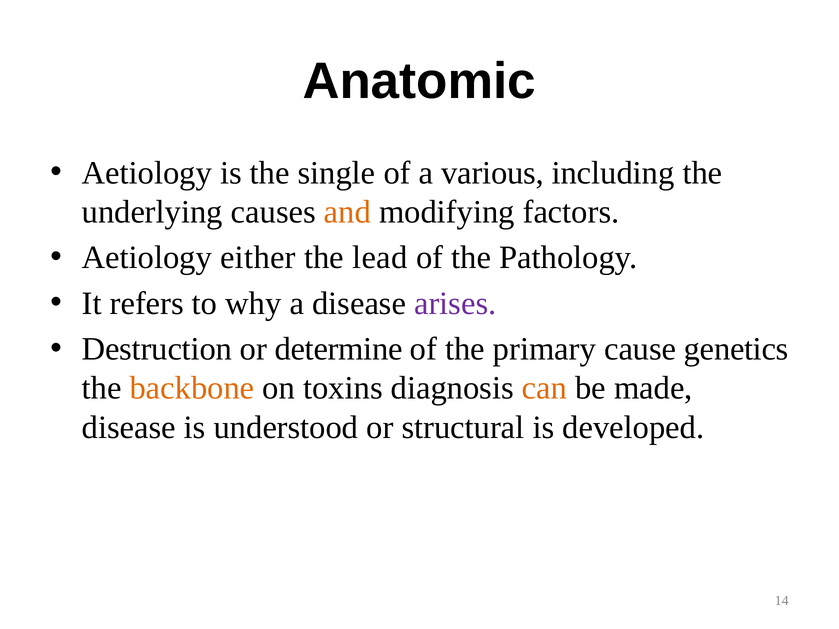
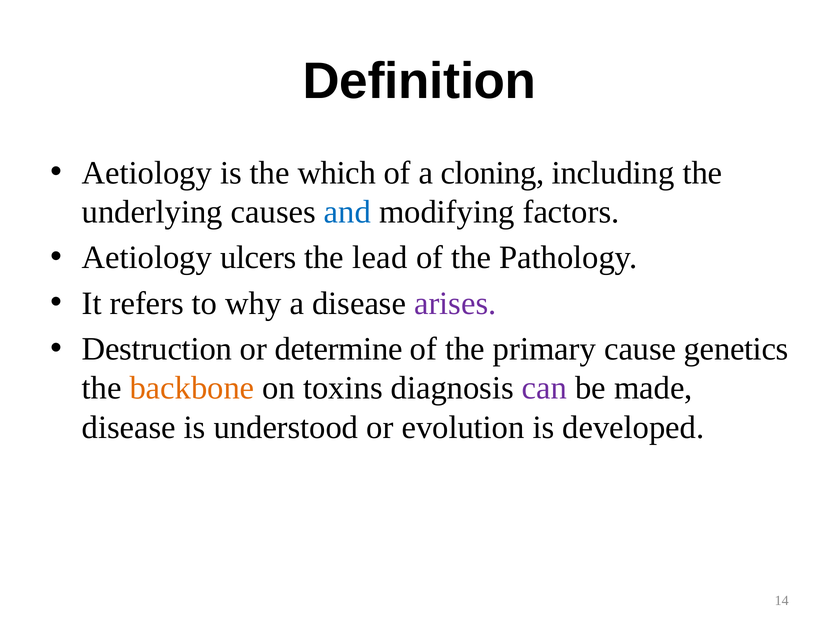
Anatomic: Anatomic -> Definition
single: single -> which
various: various -> cloning
and colour: orange -> blue
either: either -> ulcers
can colour: orange -> purple
structural: structural -> evolution
